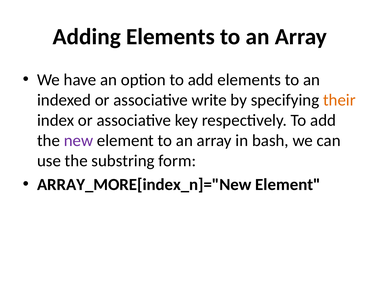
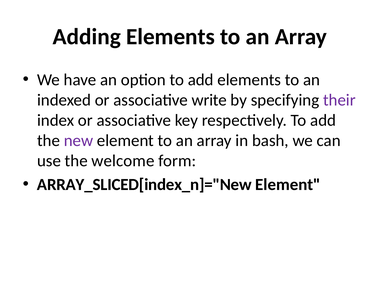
their colour: orange -> purple
substring: substring -> welcome
ARRAY_MORE[index_n]="New: ARRAY_MORE[index_n]="New -> ARRAY_SLICED[index_n]="New
